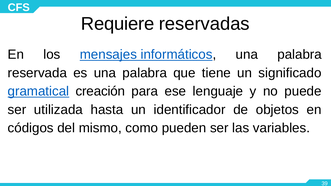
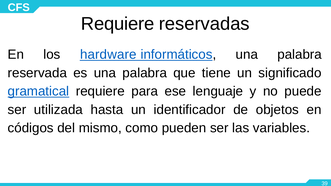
mensajes: mensajes -> hardware
gramatical creación: creación -> requiere
